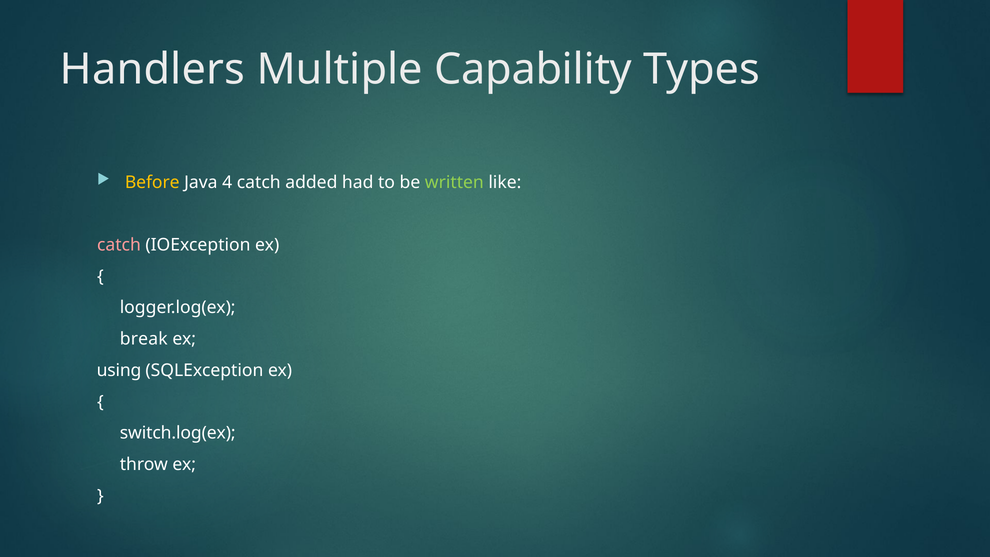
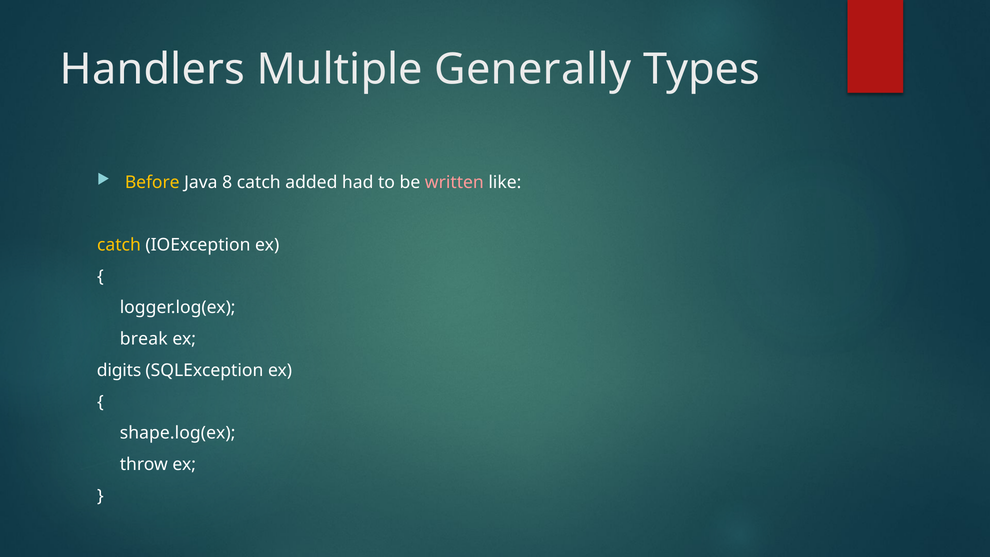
Capability: Capability -> Generally
4: 4 -> 8
written colour: light green -> pink
catch at (119, 245) colour: pink -> yellow
using: using -> digits
switch.log(ex: switch.log(ex -> shape.log(ex
